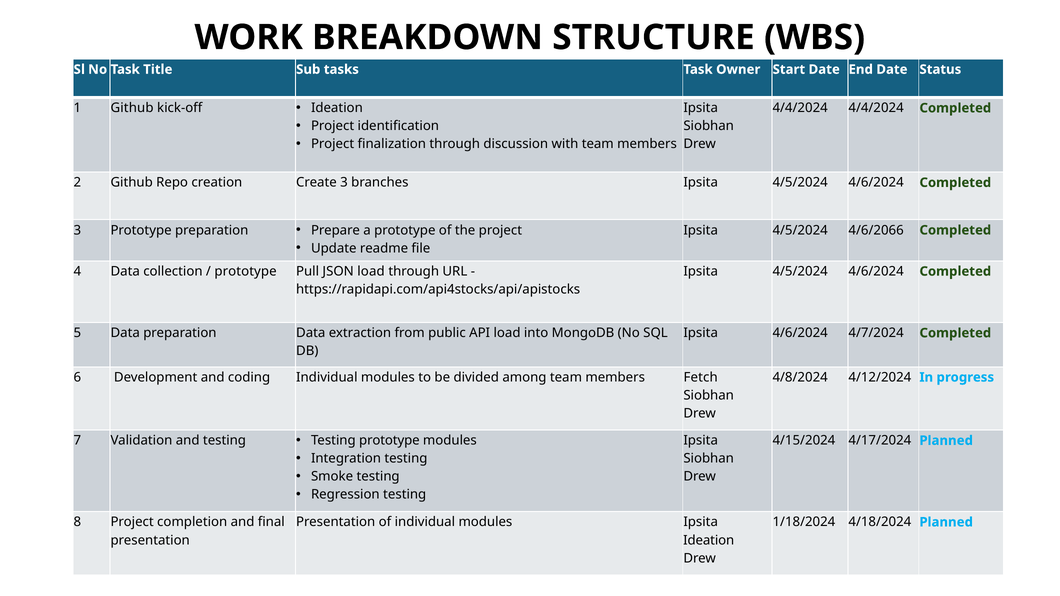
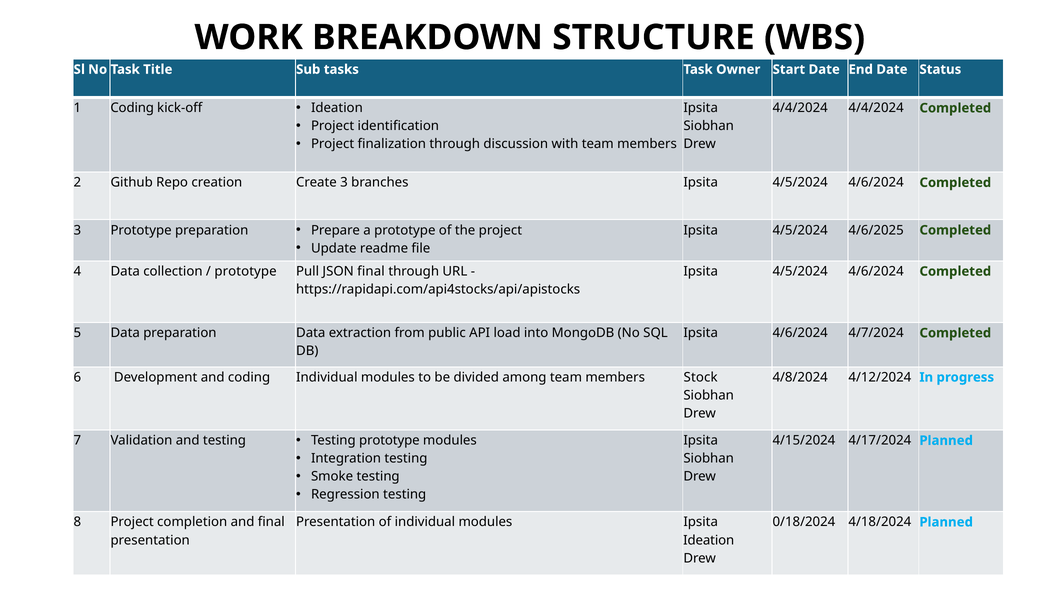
1 Github: Github -> Coding
4/6/2066: 4/6/2066 -> 4/6/2025
JSON load: load -> final
Fetch: Fetch -> Stock
1/18/2024: 1/18/2024 -> 0/18/2024
